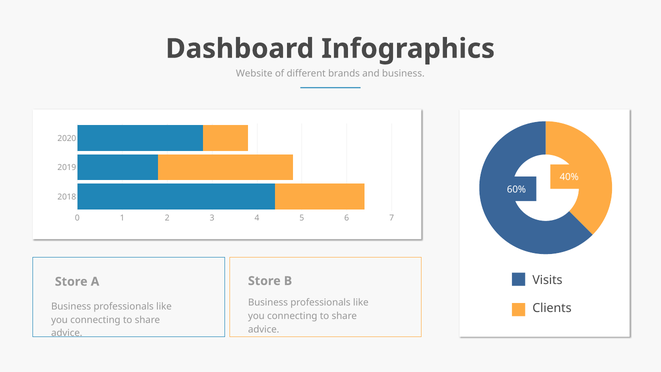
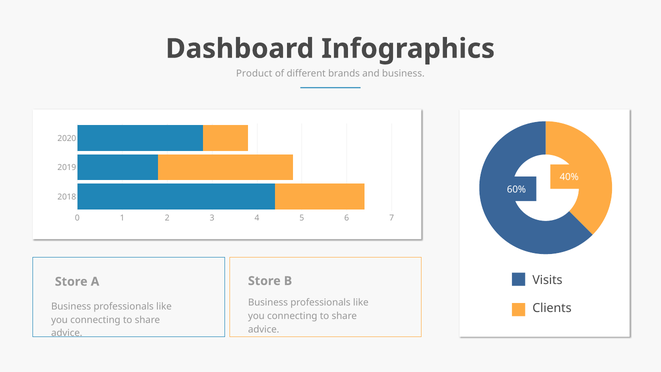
Website: Website -> Product
